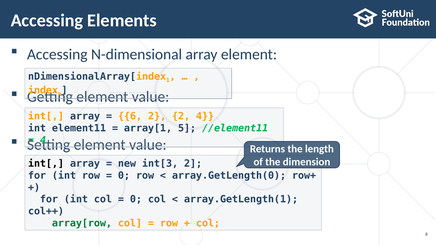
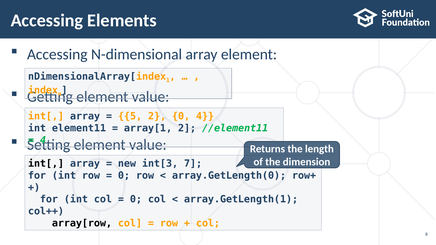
6: 6 -> 5
2 2: 2 -> 0
array[1 5: 5 -> 2
int[3 2: 2 -> 7
array[row colour: green -> black
